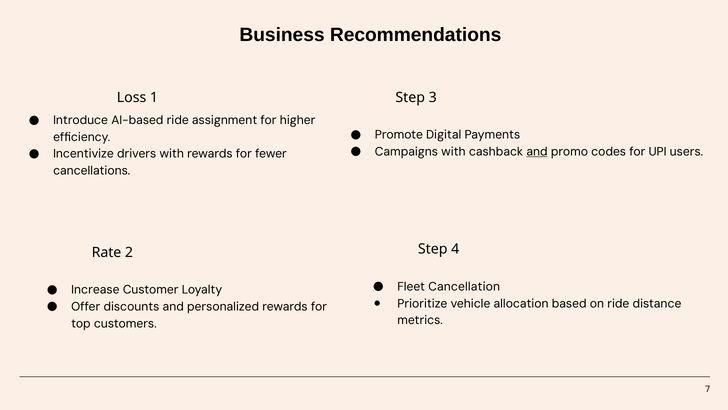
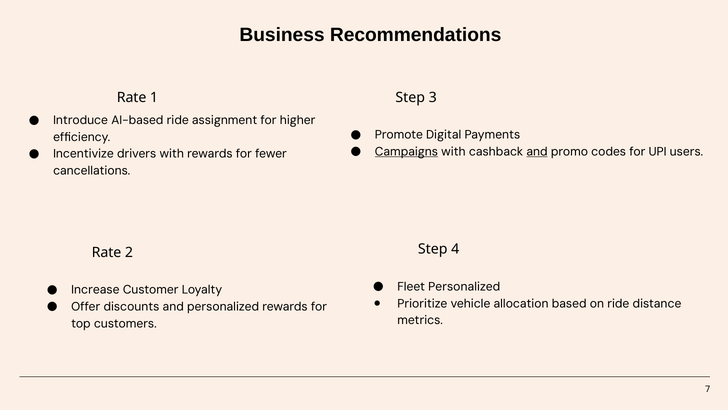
Loss at (132, 97): Loss -> Rate
Campaigns underline: none -> present
Fleet Cancellation: Cancellation -> Personalized
